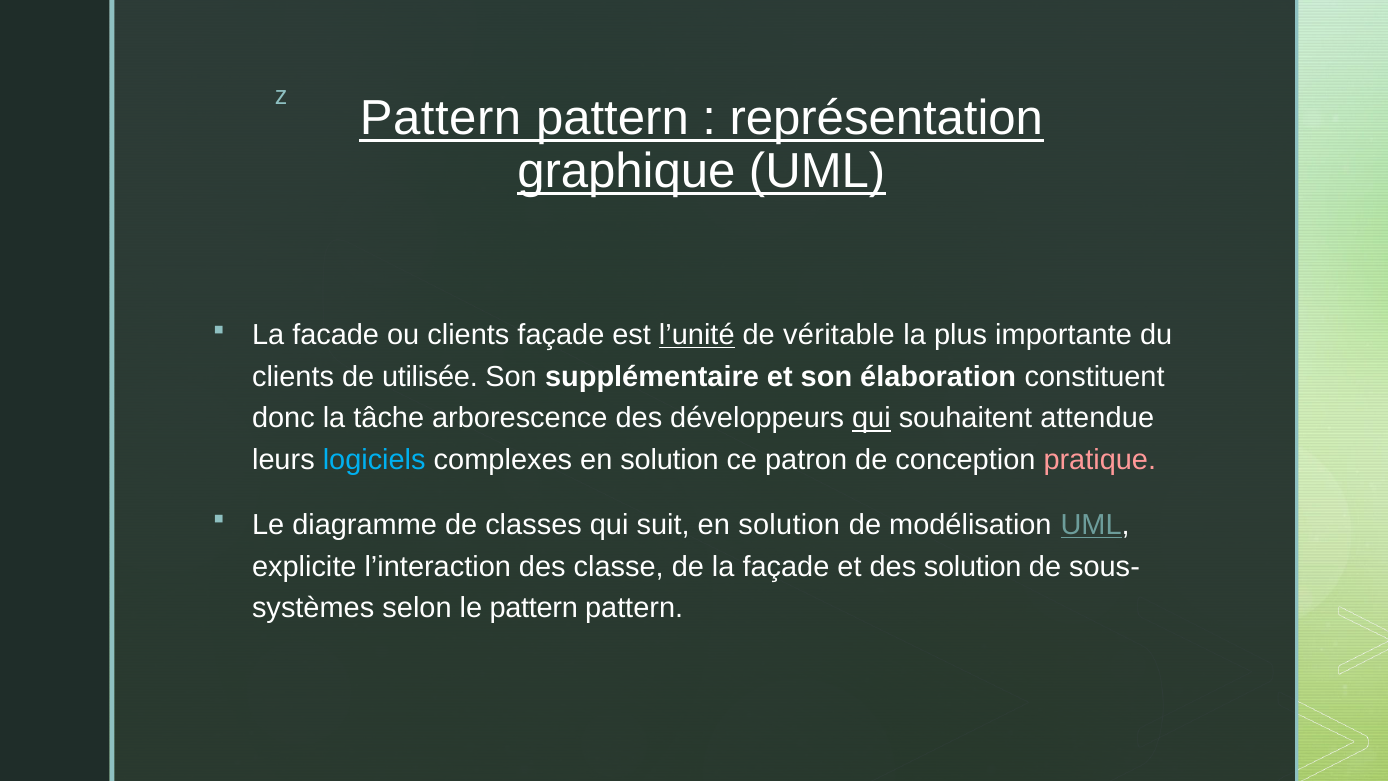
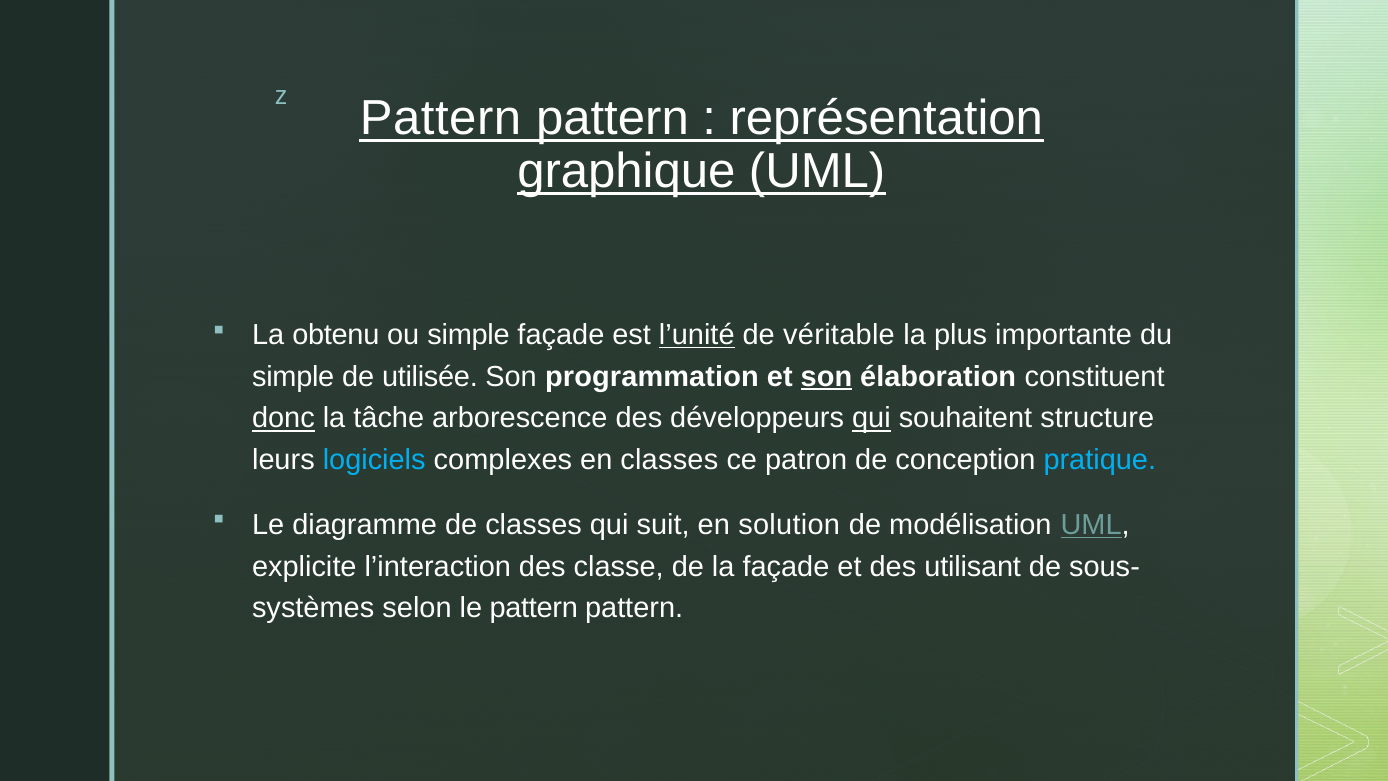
facade: facade -> obtenu
ou clients: clients -> simple
clients at (293, 377): clients -> simple
supplémentaire: supplémentaire -> programmation
son at (826, 377) underline: none -> present
donc underline: none -> present
attendue: attendue -> structure
complexes en solution: solution -> classes
pratique colour: pink -> light blue
des solution: solution -> utilisant
